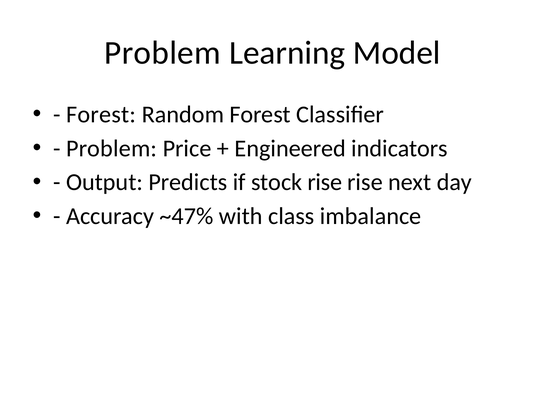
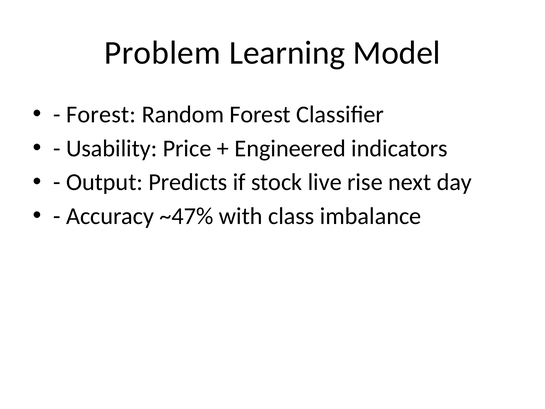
Problem at (112, 148): Problem -> Usability
stock rise: rise -> live
